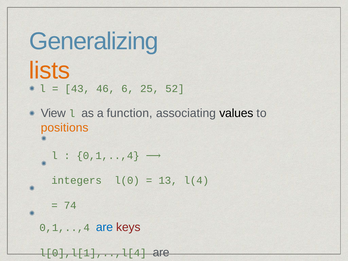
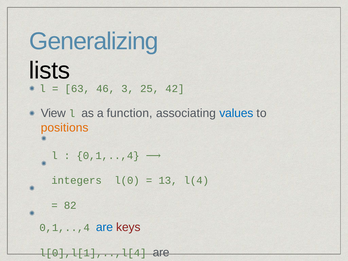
lists colour: orange -> black
43: 43 -> 63
6: 6 -> 3
52: 52 -> 42
values at (236, 113) colour: black -> blue
74: 74 -> 82
